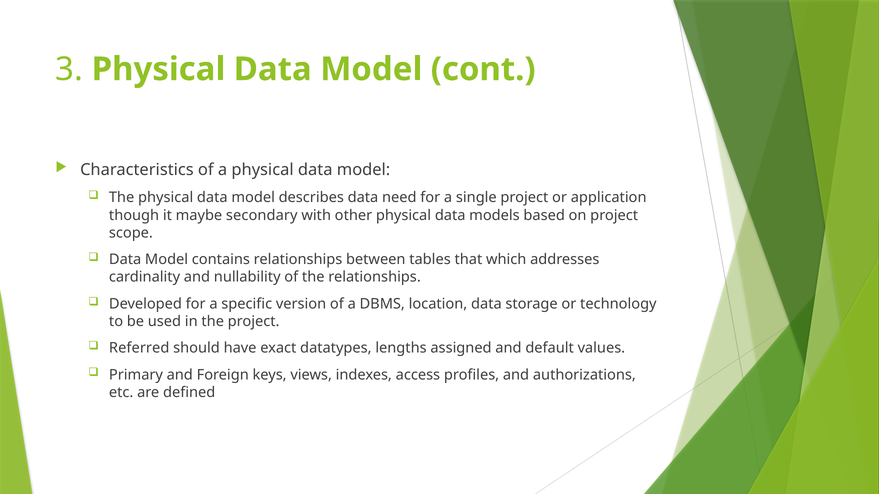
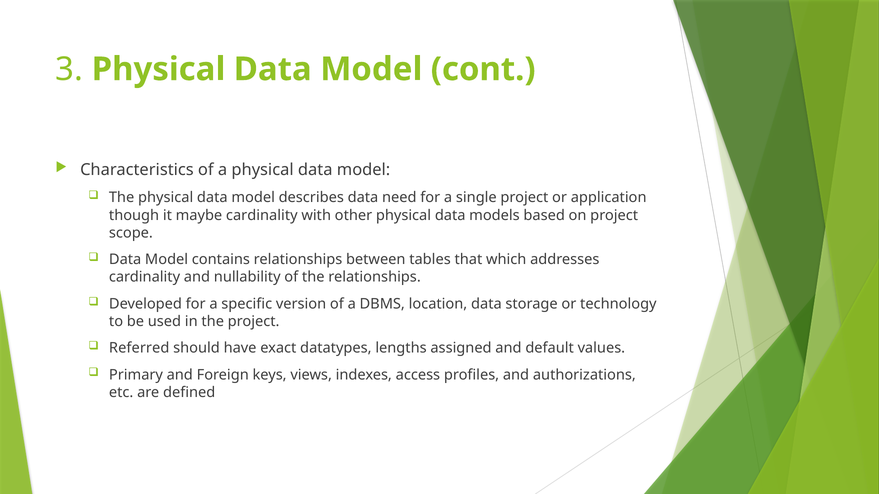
maybe secondary: secondary -> cardinality
